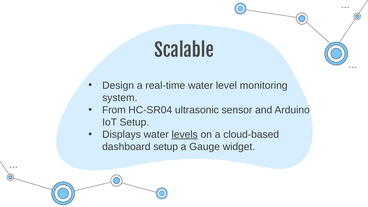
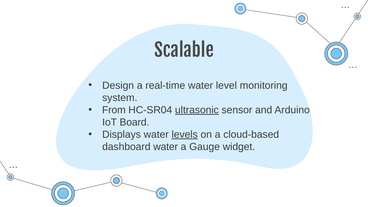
ultrasonic underline: none -> present
IoT Setup: Setup -> Board
dashboard setup: setup -> water
